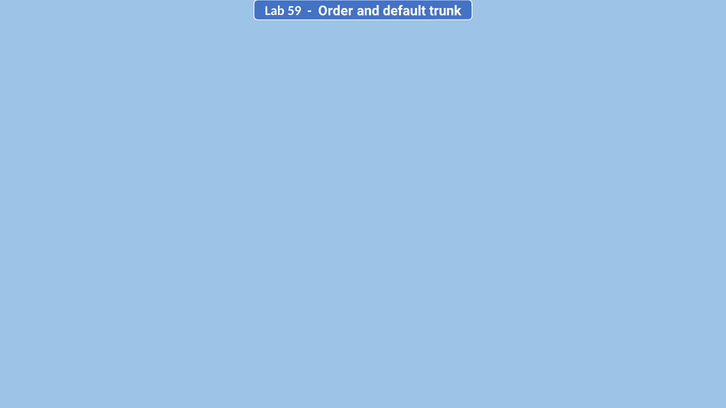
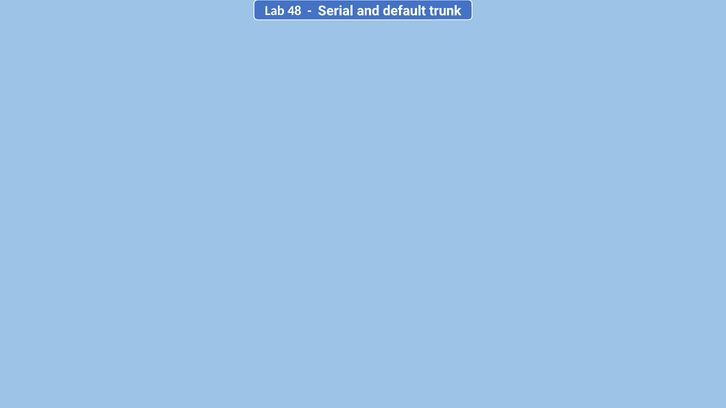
59: 59 -> 48
Order: Order -> Serial
